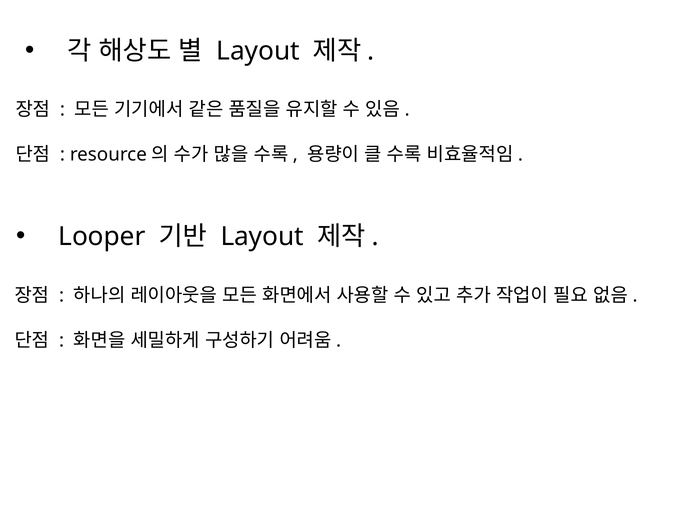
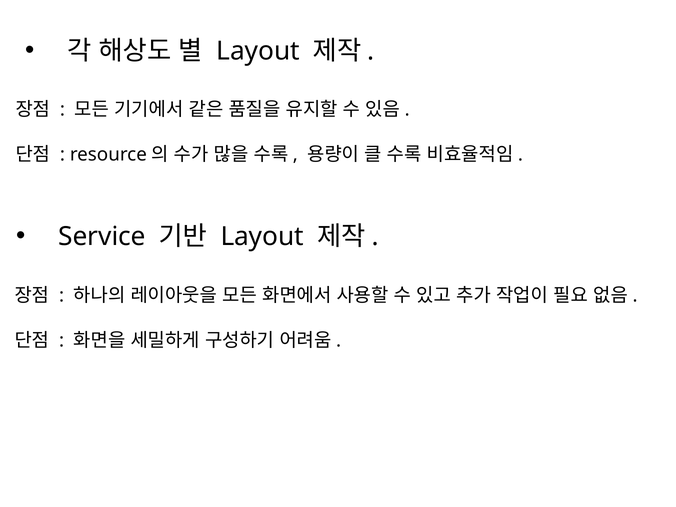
Looper: Looper -> Service
